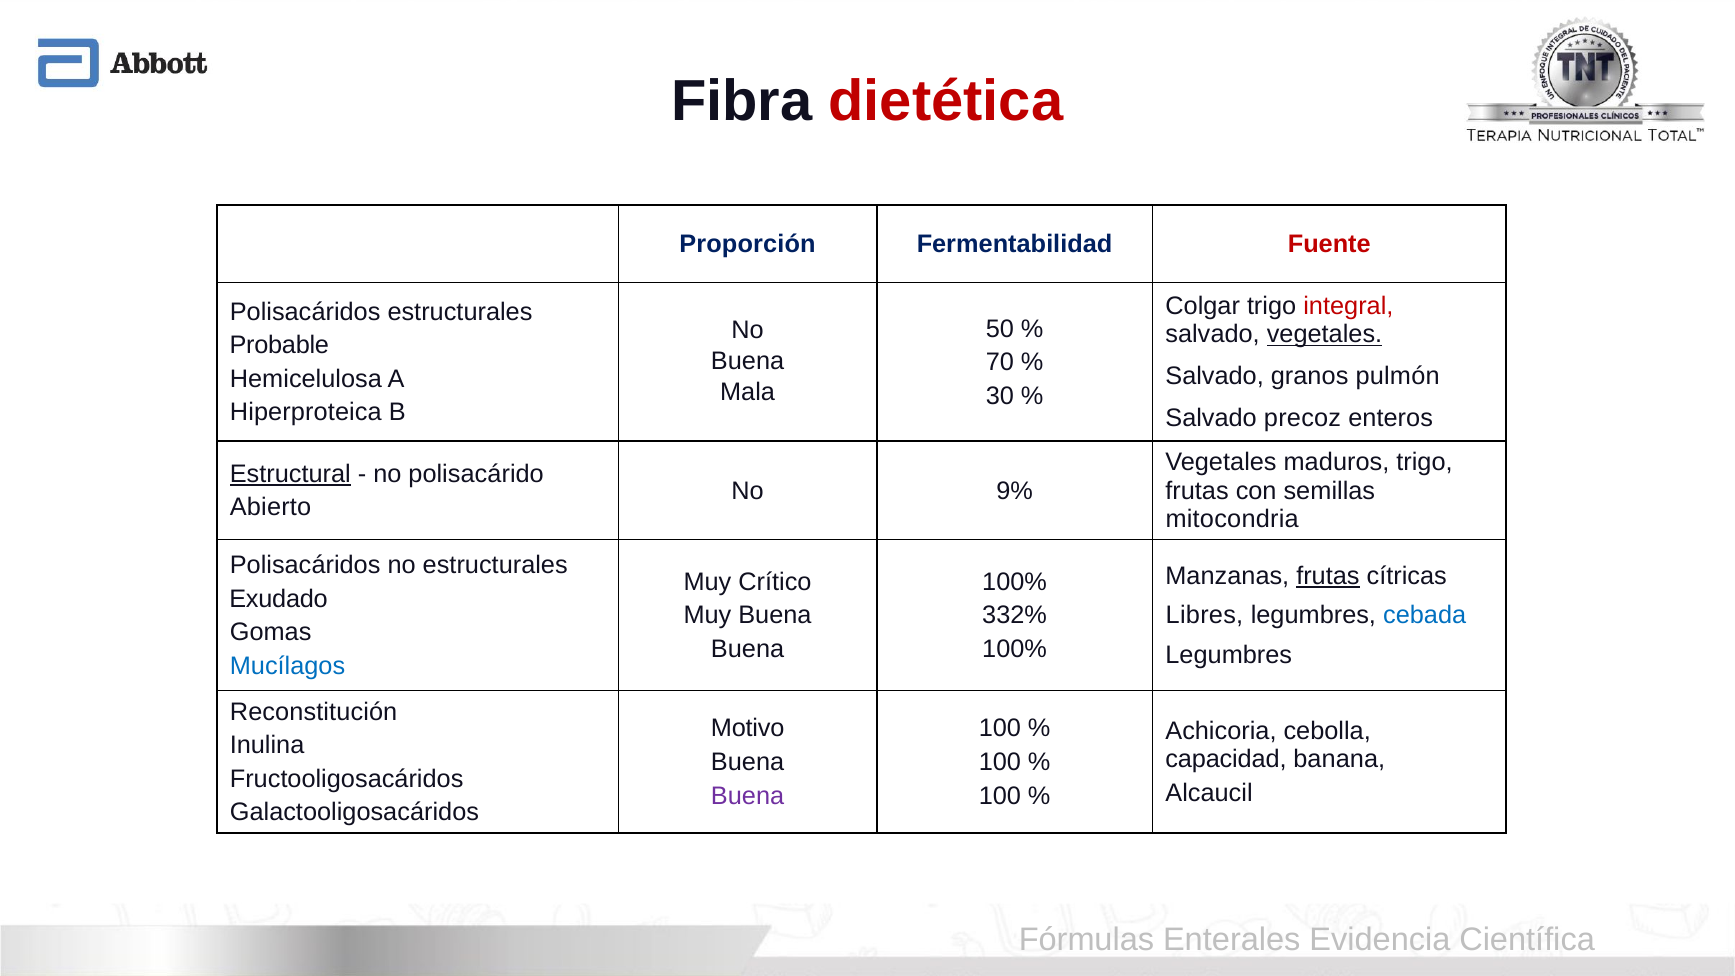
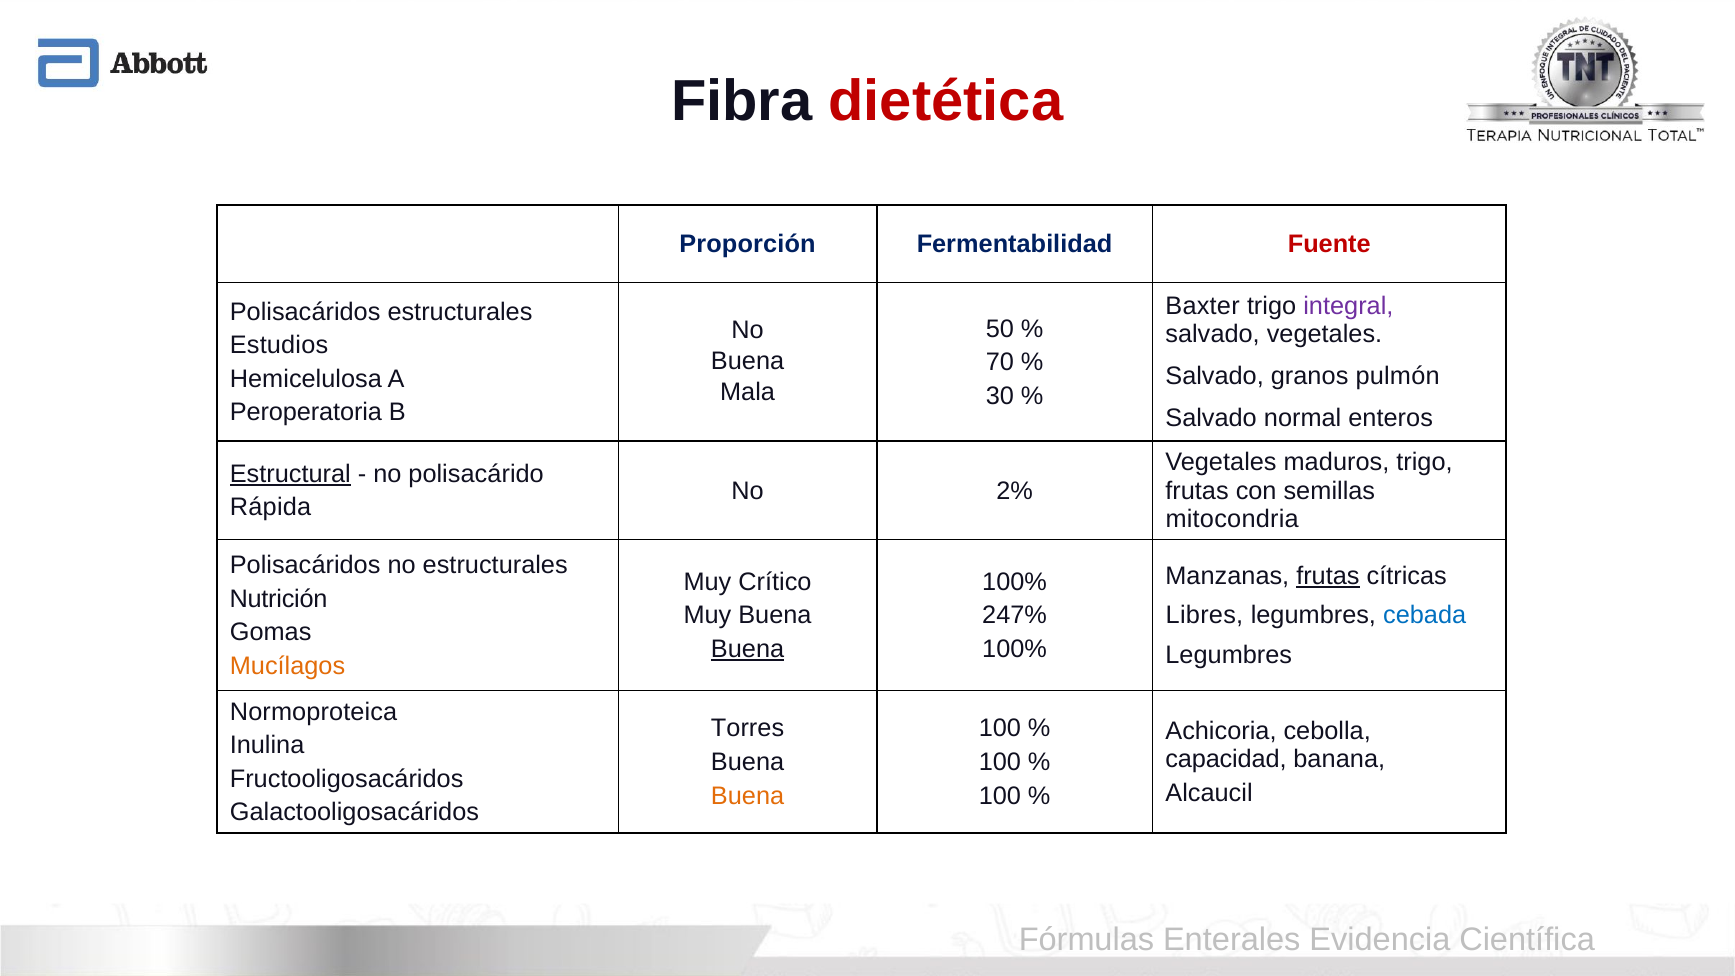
Colgar: Colgar -> Baxter
integral colour: red -> purple
vegetales at (1324, 334) underline: present -> none
Probable: Probable -> Estudios
Hiperproteica: Hiperproteica -> Peroperatoria
precoz: precoz -> normal
9%: 9% -> 2%
Abierto: Abierto -> Rápida
Exudado: Exudado -> Nutrición
332%: 332% -> 247%
Buena at (748, 649) underline: none -> present
Mucílagos colour: blue -> orange
Reconstitución: Reconstitución -> Normoproteica
Motivo: Motivo -> Torres
Buena at (748, 796) colour: purple -> orange
